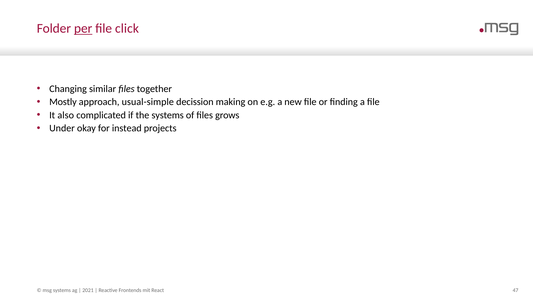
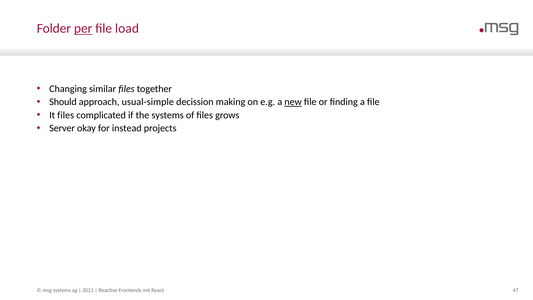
click: click -> load
Mostly: Mostly -> Should
new underline: none -> present
It also: also -> files
Under: Under -> Server
